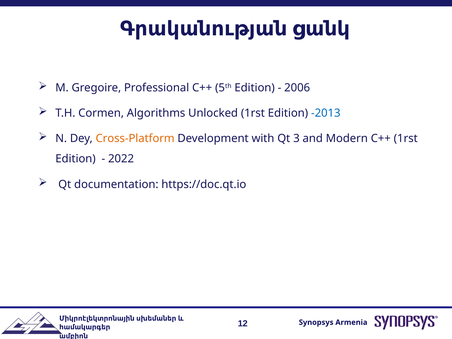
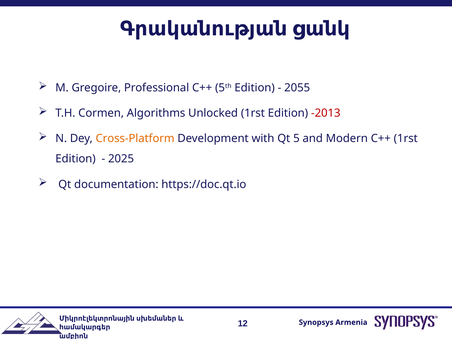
2006: 2006 -> 2055
-2013 colour: blue -> red
3: 3 -> 5
2022: 2022 -> 2025
